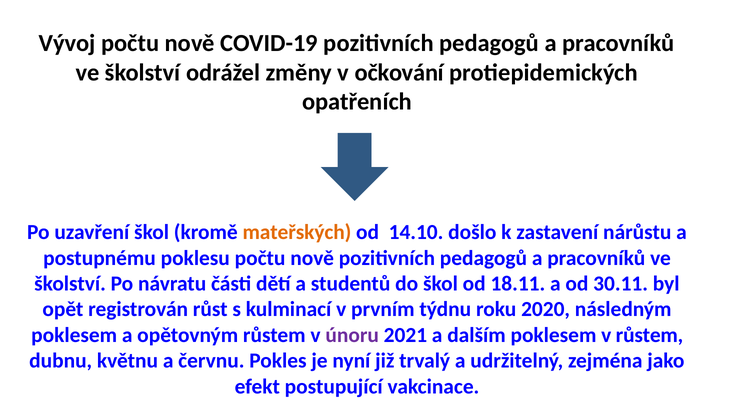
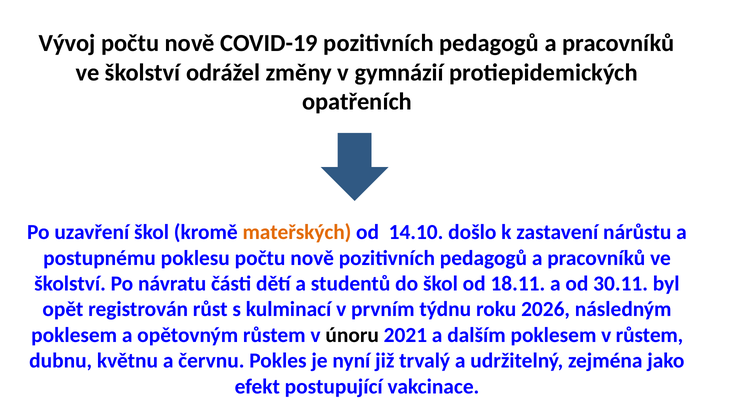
očkování: očkování -> gymnázií
2020: 2020 -> 2026
únoru colour: purple -> black
